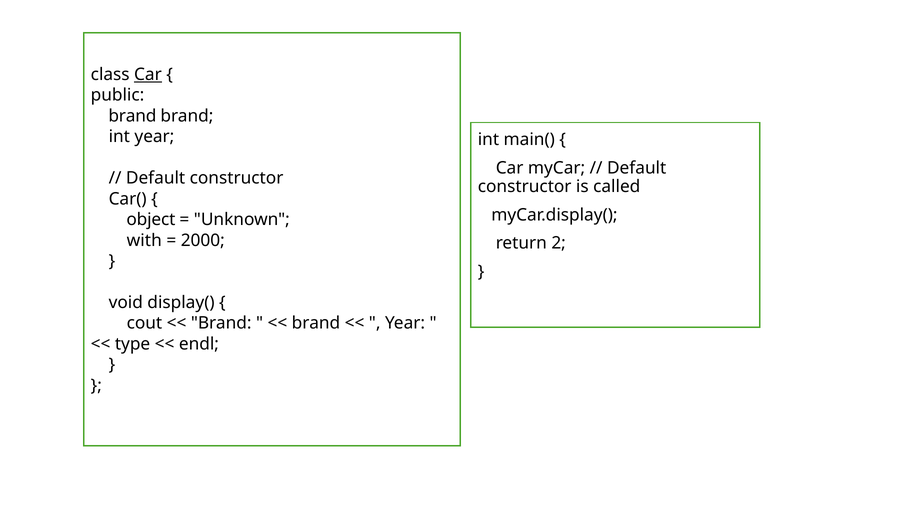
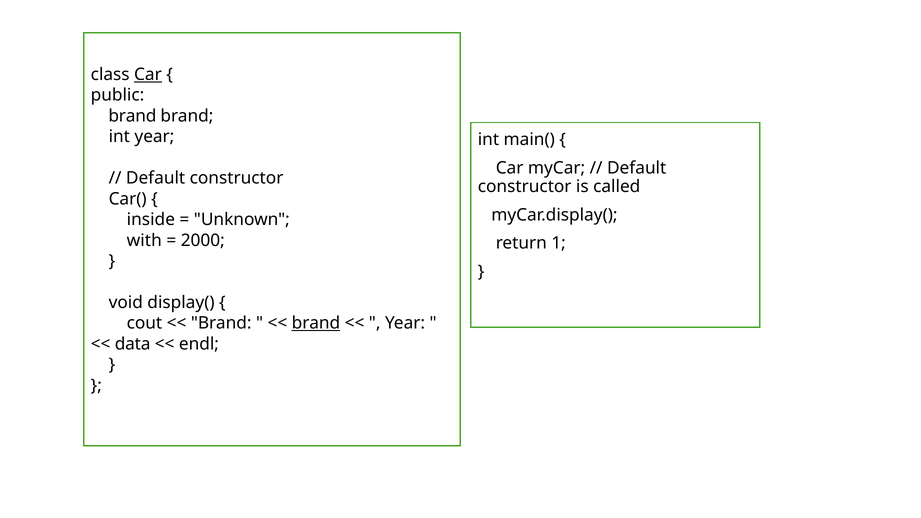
object: object -> inside
2: 2 -> 1
brand at (316, 323) underline: none -> present
type: type -> data
